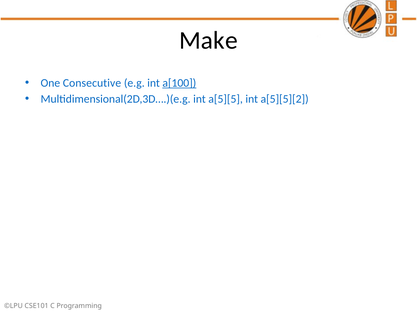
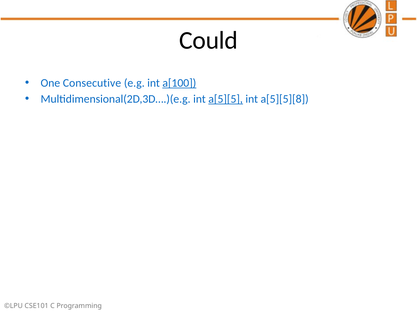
Make: Make -> Could
a[5][5 underline: none -> present
a[5][5][2: a[5][5][2 -> a[5][5][8
